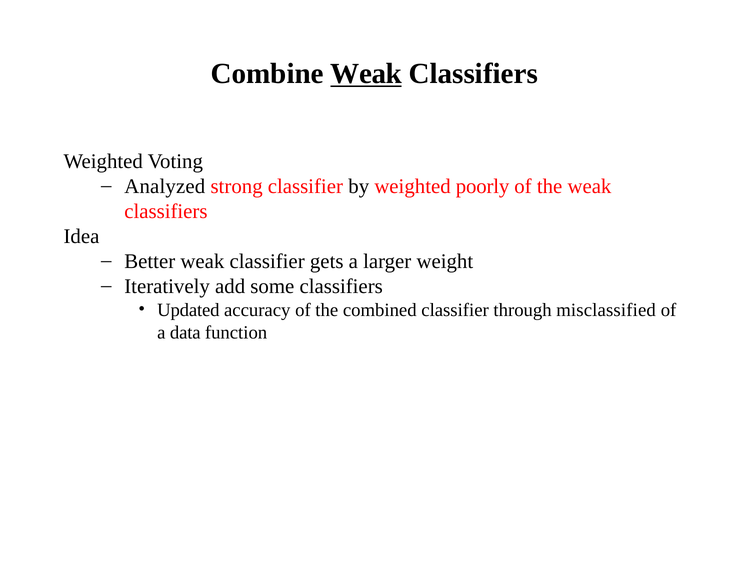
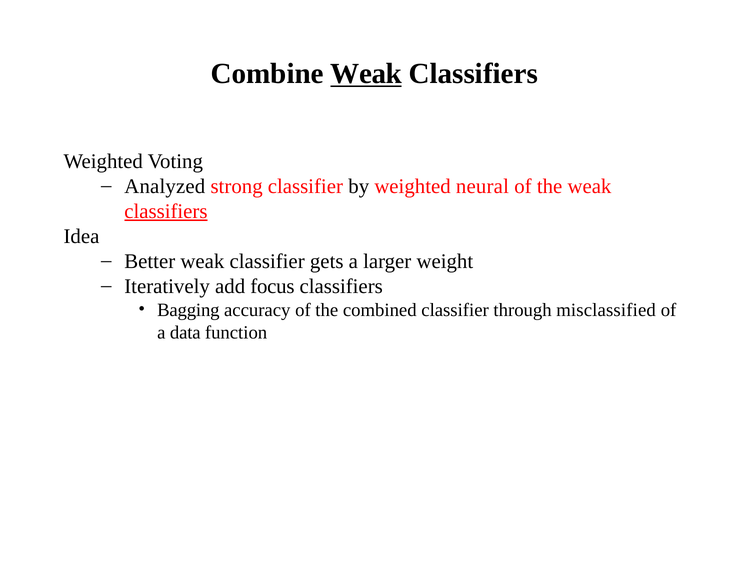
poorly: poorly -> neural
classifiers at (166, 211) underline: none -> present
some: some -> focus
Updated: Updated -> Bagging
